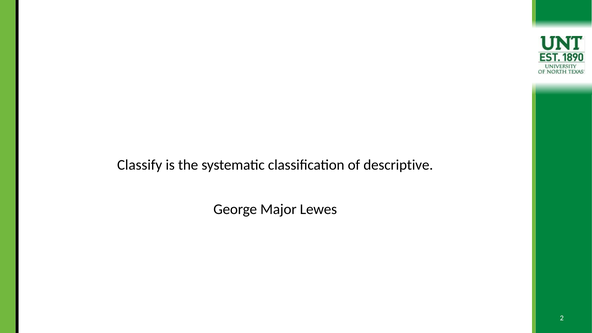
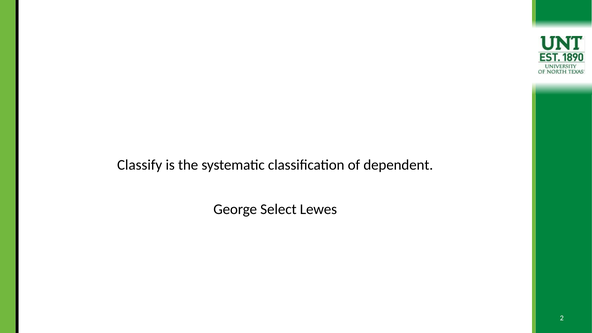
descriptive: descriptive -> dependent
Major: Major -> Select
